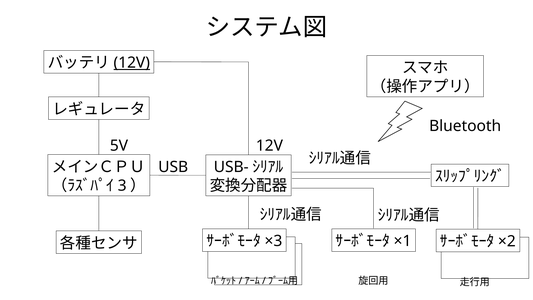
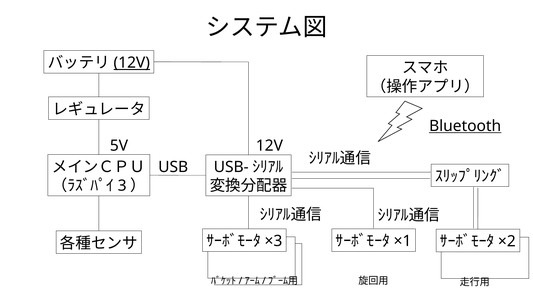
Bluetooth underline: none -> present
